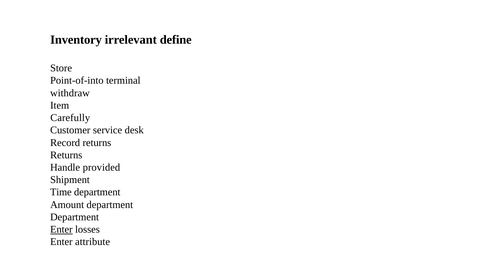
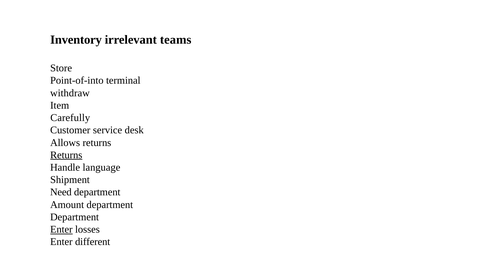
define: define -> teams
Record: Record -> Allows
Returns at (66, 155) underline: none -> present
provided: provided -> language
Time: Time -> Need
attribute: attribute -> different
